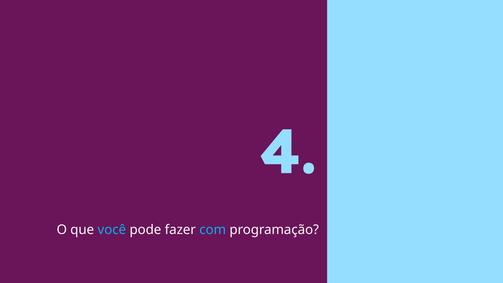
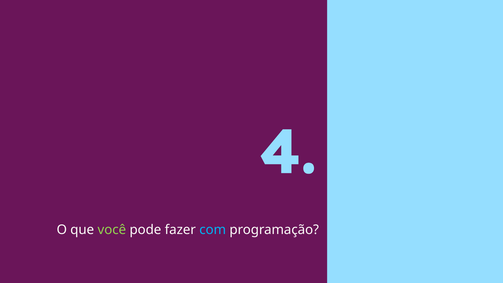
você colour: light blue -> light green
